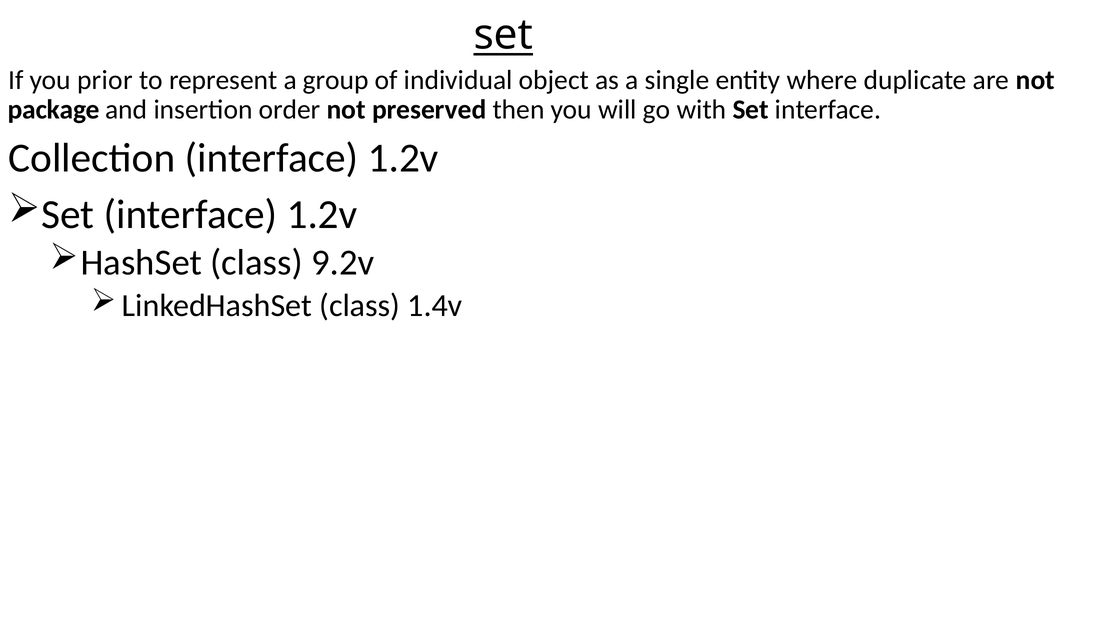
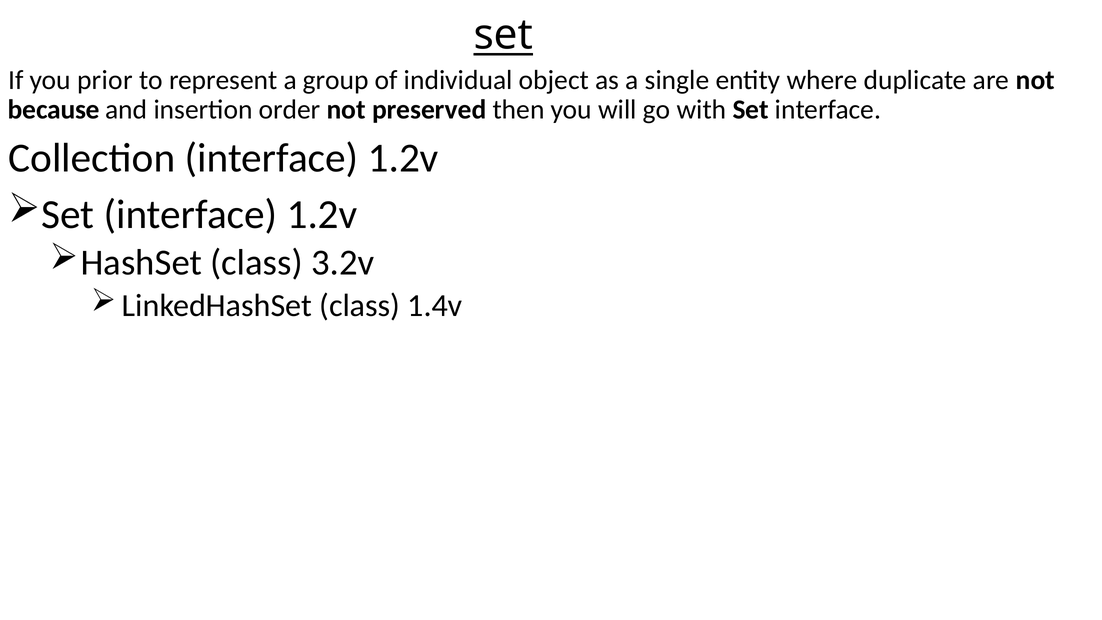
package: package -> because
9.2v: 9.2v -> 3.2v
